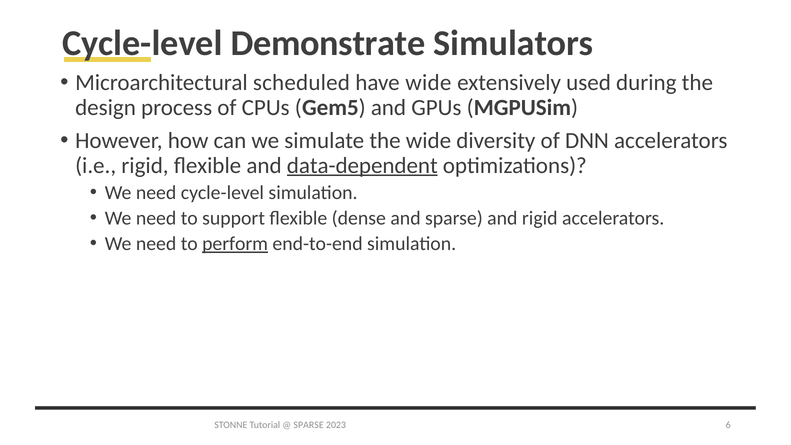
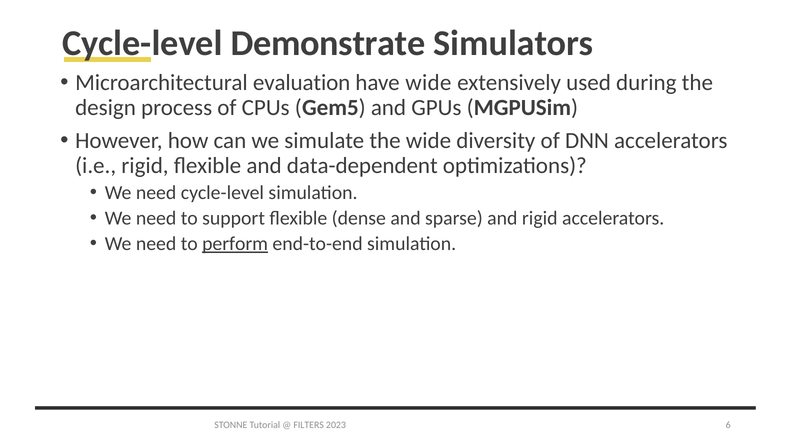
scheduled: scheduled -> evaluation
data-dependent underline: present -> none
SPARSE at (309, 425): SPARSE -> FILTERS
